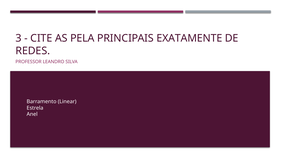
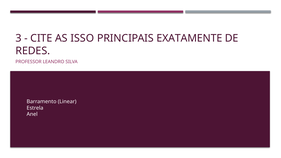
PELA: PELA -> ISSO
